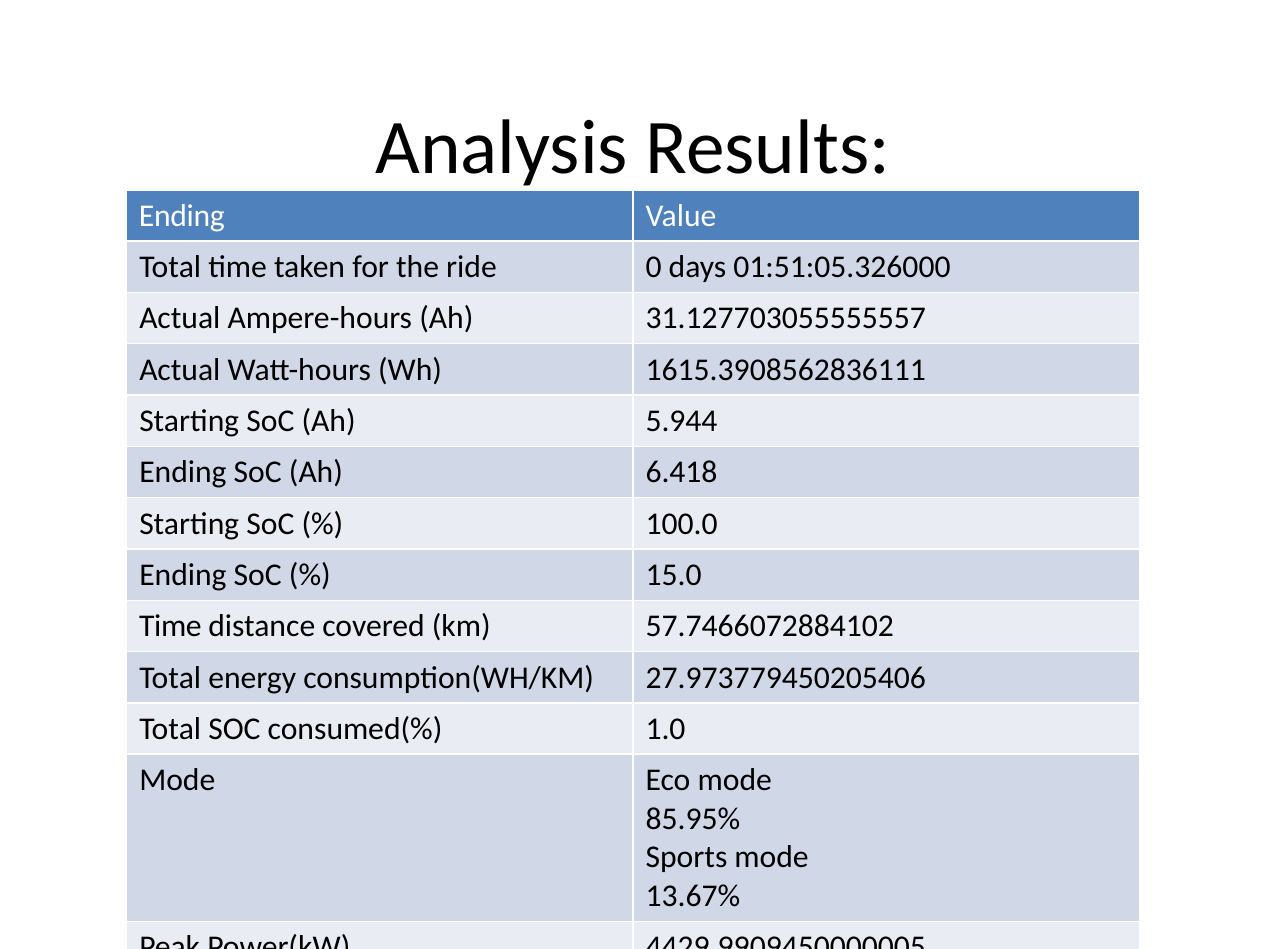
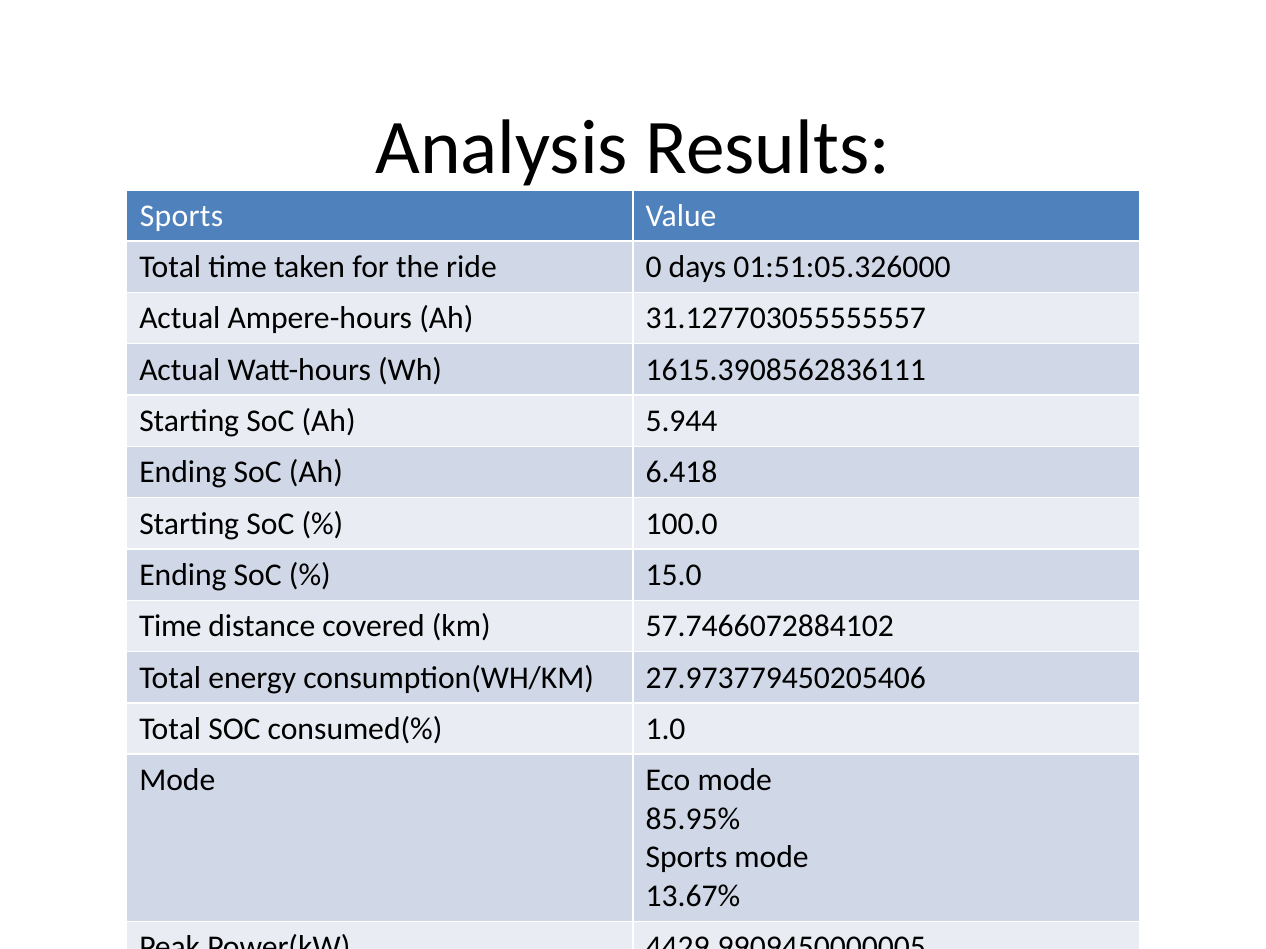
Ending at (182, 216): Ending -> Sports
